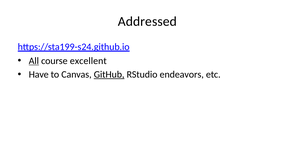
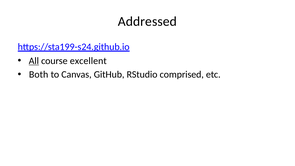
Have: Have -> Both
GitHub underline: present -> none
endeavors: endeavors -> comprised
